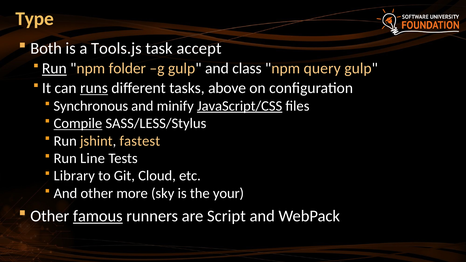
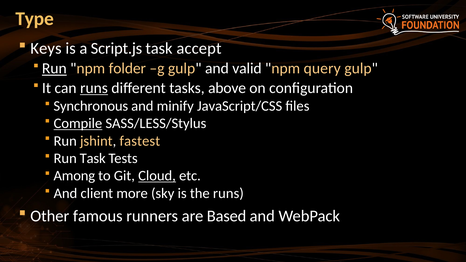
Both: Both -> Keys
Tools.js: Tools.js -> Script.js
class: class -> valid
JavaScript/CSS underline: present -> none
Run Line: Line -> Task
Library: Library -> Among
Cloud underline: none -> present
And other: other -> client
the your: your -> runs
famous underline: present -> none
Script: Script -> Based
